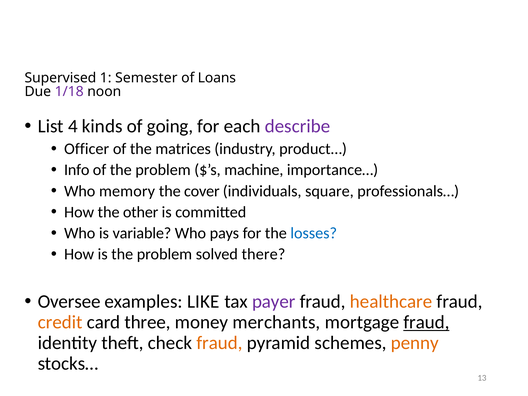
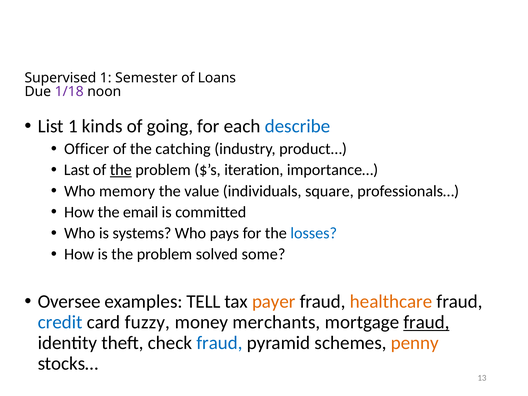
List 4: 4 -> 1
describe colour: purple -> blue
matrices: matrices -> catching
Info: Info -> Last
the at (121, 170) underline: none -> present
machine: machine -> iteration
cover: cover -> value
other: other -> email
variable: variable -> systems
there: there -> some
LIKE: LIKE -> TELL
payer colour: purple -> orange
credit colour: orange -> blue
three: three -> fuzzy
fraud at (220, 343) colour: orange -> blue
